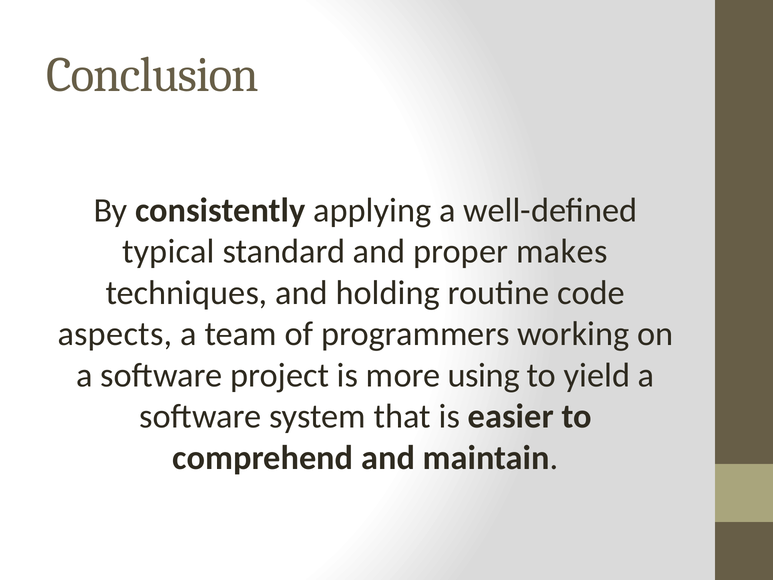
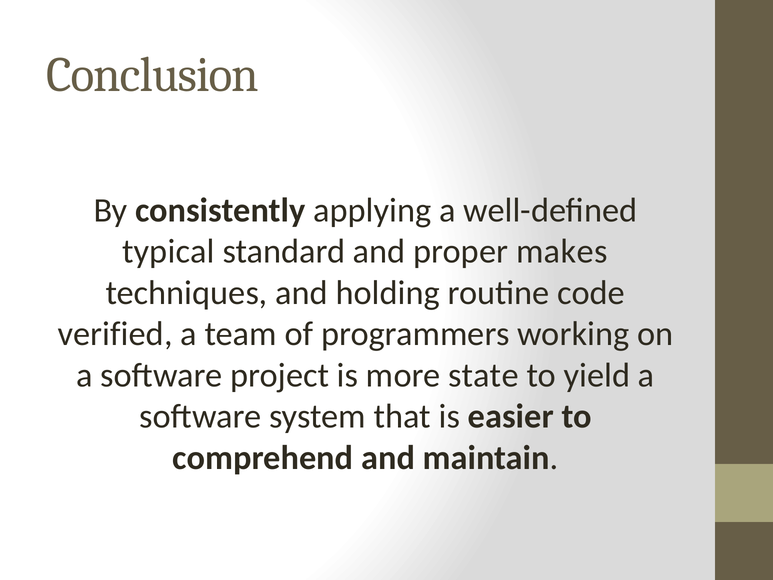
aspects: aspects -> verified
using: using -> state
